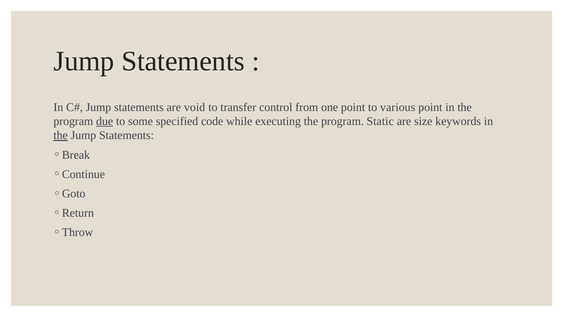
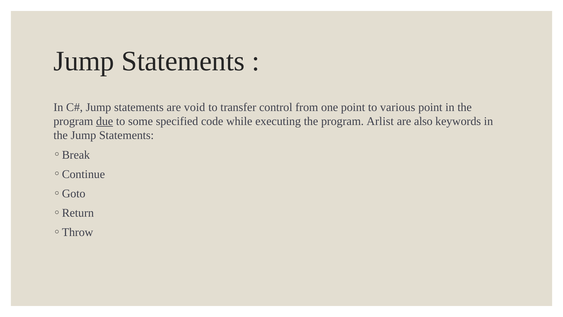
Static: Static -> Arlist
size: size -> also
the at (61, 135) underline: present -> none
